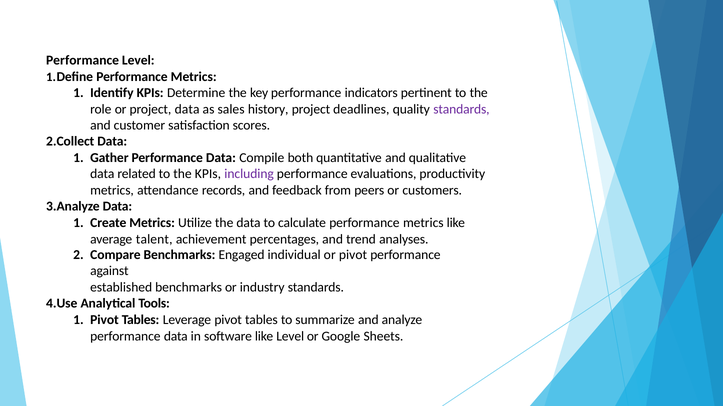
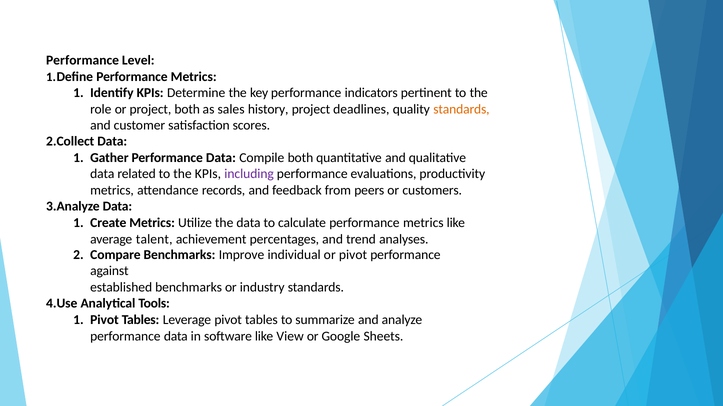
project data: data -> both
standards at (461, 109) colour: purple -> orange
Engaged: Engaged -> Improve
like Level: Level -> View
